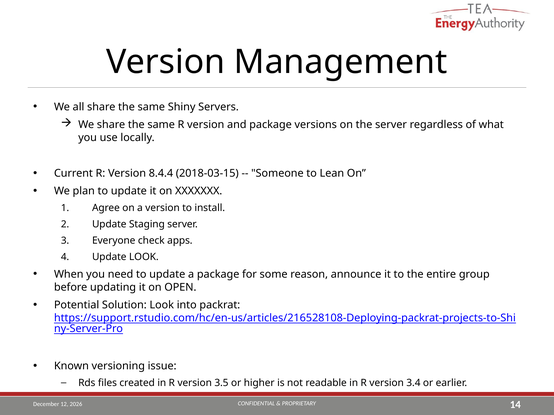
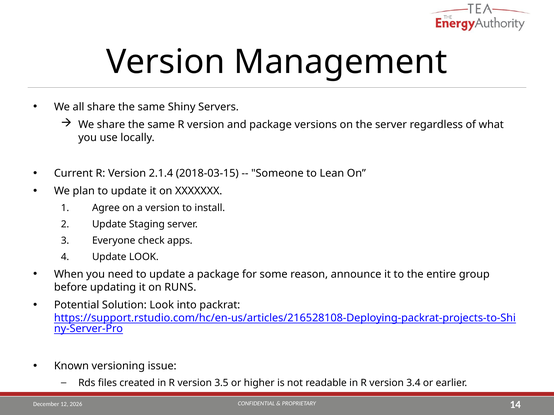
8.4.4: 8.4.4 -> 2.1.4
OPEN: OPEN -> RUNS
